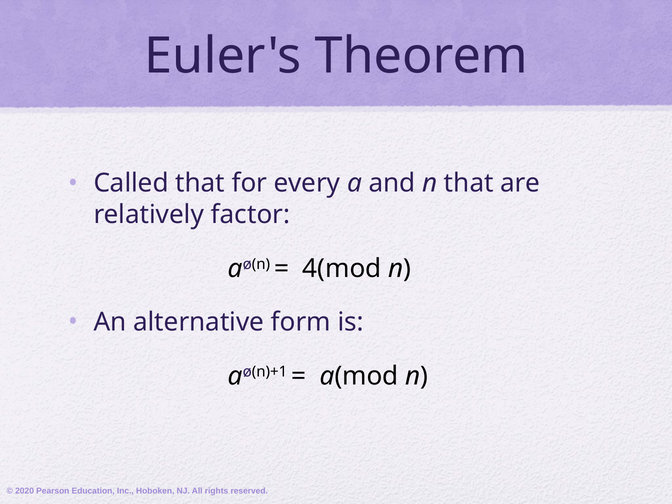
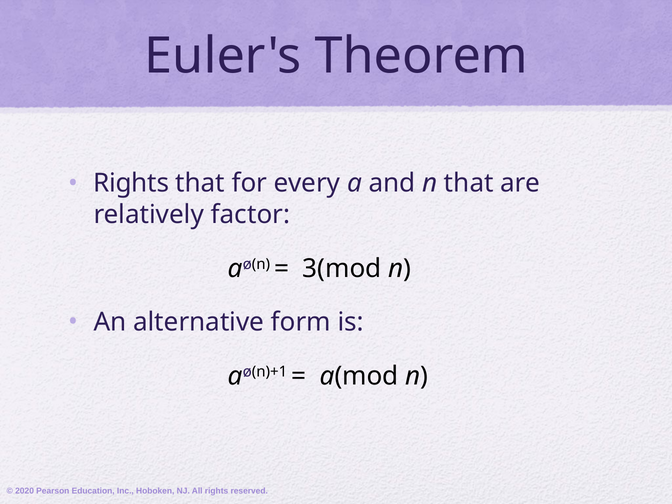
Called at (131, 183): Called -> Rights
4(mod: 4(mod -> 3(mod
